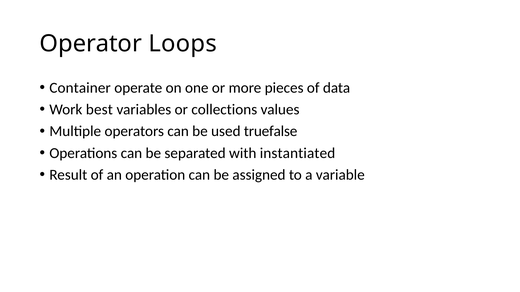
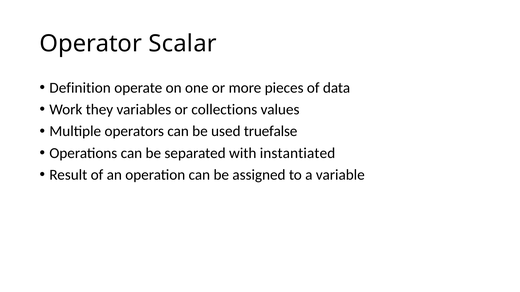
Loops: Loops -> Scalar
Container: Container -> Definition
best: best -> they
